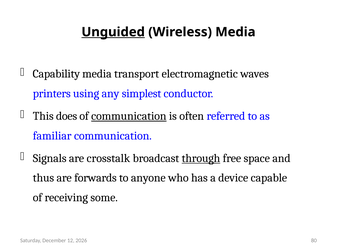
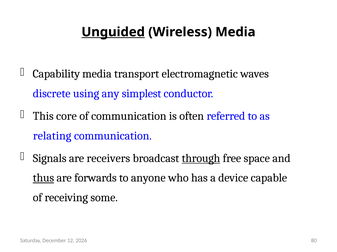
printers: printers -> discrete
does: does -> core
communication at (129, 116) underline: present -> none
familiar: familiar -> relating
crosstalk: crosstalk -> receivers
thus underline: none -> present
